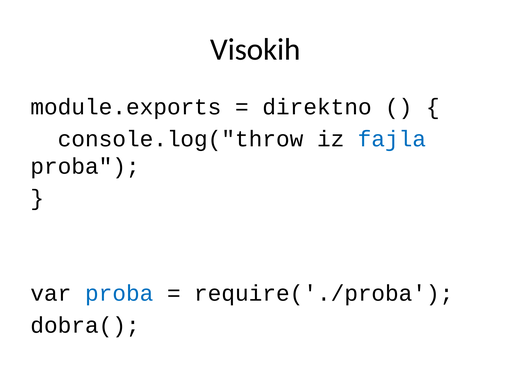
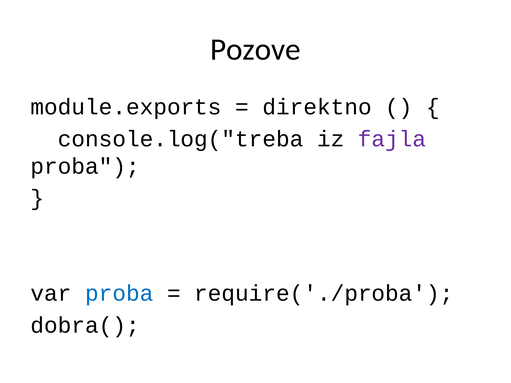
Visokih: Visokih -> Pozove
console.log("throw: console.log("throw -> console.log("treba
fajla colour: blue -> purple
